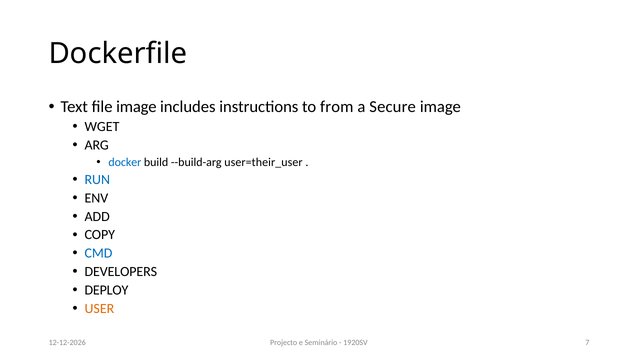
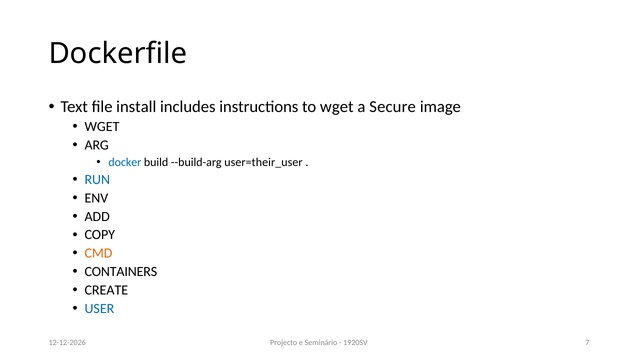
file image: image -> install
to from: from -> wget
CMD colour: blue -> orange
DEVELOPERS: DEVELOPERS -> CONTAINERS
DEPLOY: DEPLOY -> CREATE
USER colour: orange -> blue
